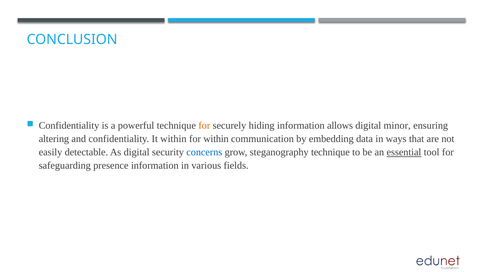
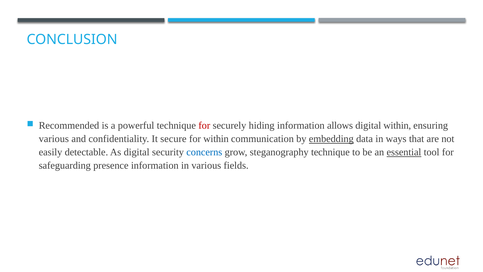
Confidentiality at (69, 126): Confidentiality -> Recommended
for at (204, 126) colour: orange -> red
digital minor: minor -> within
altering at (54, 139): altering -> various
It within: within -> secure
embedding underline: none -> present
